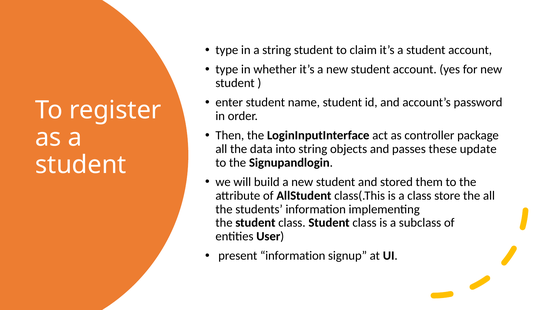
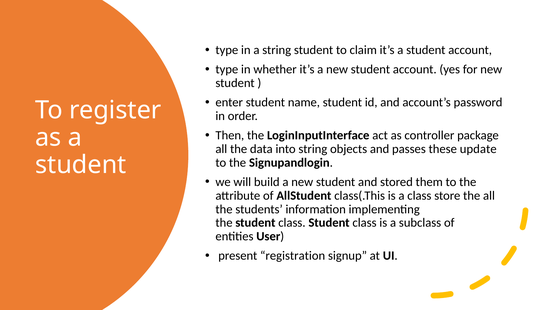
present information: information -> registration
